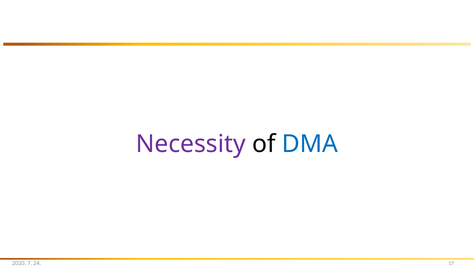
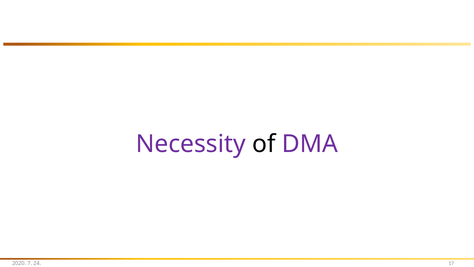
DMA colour: blue -> purple
